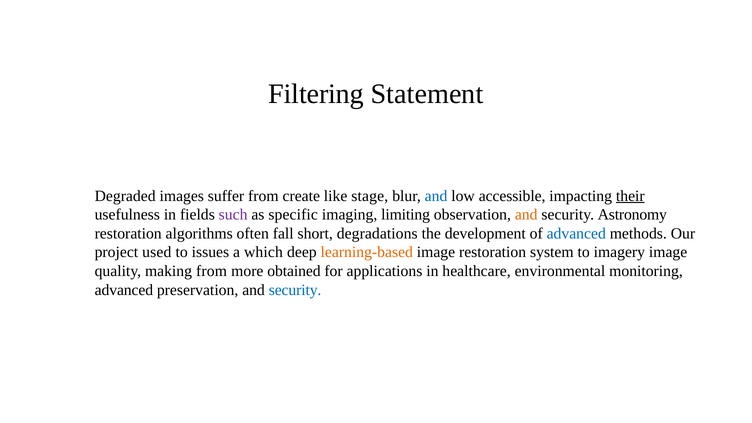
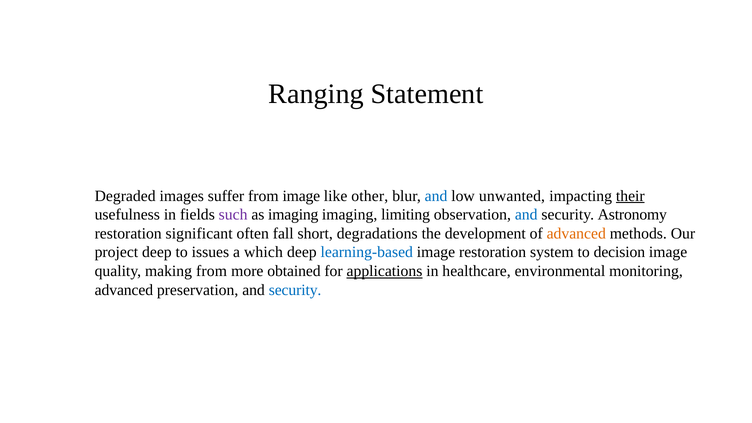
Filtering: Filtering -> Ranging
from create: create -> image
stage: stage -> other
accessible: accessible -> unwanted
as specific: specific -> imaging
and at (526, 215) colour: orange -> blue
algorithms: algorithms -> significant
advanced at (576, 233) colour: blue -> orange
project used: used -> deep
learning-based colour: orange -> blue
imagery: imagery -> decision
applications underline: none -> present
